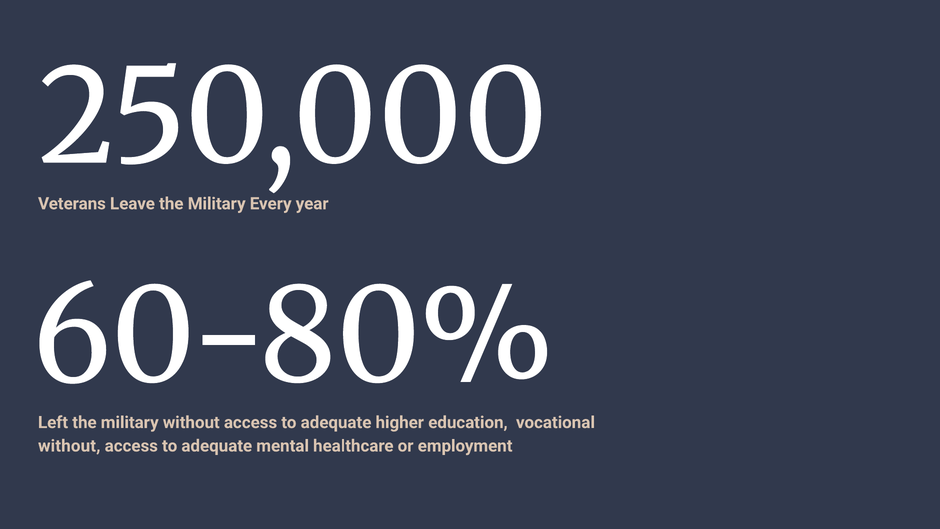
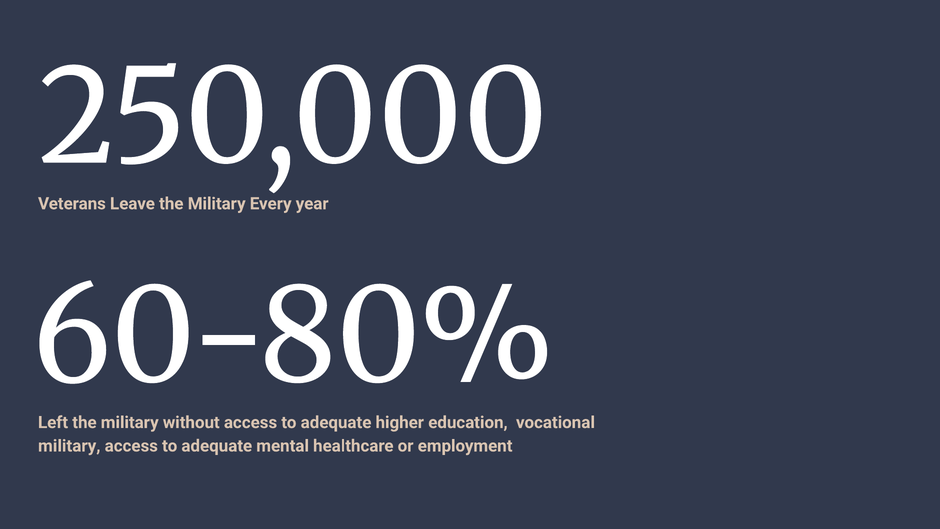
without at (69, 446): without -> military
